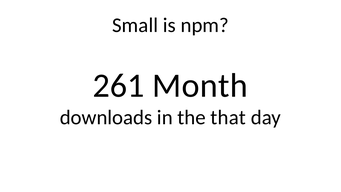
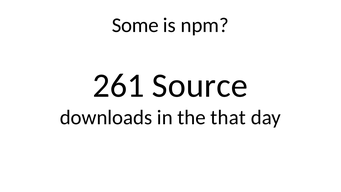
Small: Small -> Some
Month: Month -> Source
